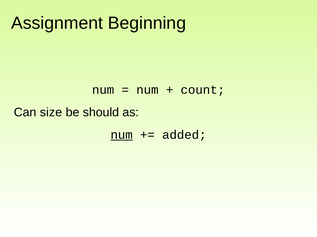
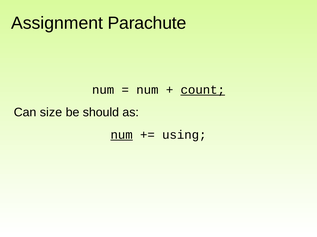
Beginning: Beginning -> Parachute
count underline: none -> present
added: added -> using
